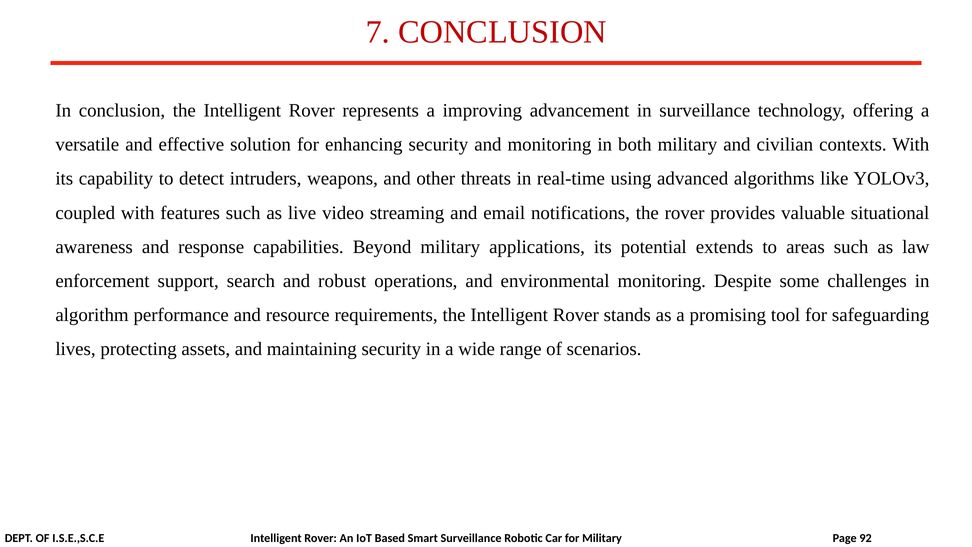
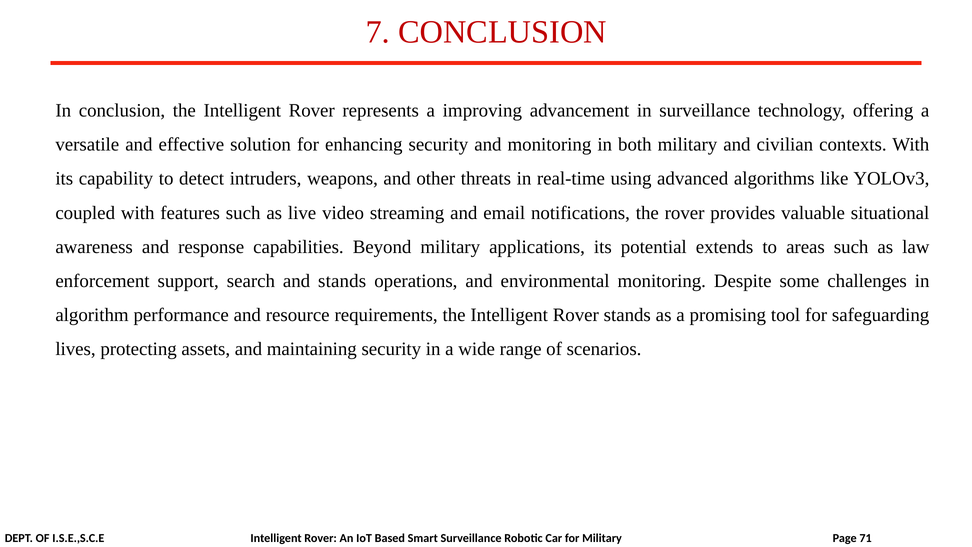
and robust: robust -> stands
92: 92 -> 71
